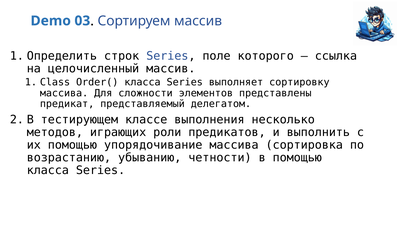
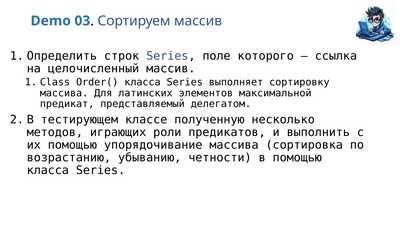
сложности: сложности -> латинских
представлены: представлены -> максимальной
выполнения: выполнения -> полученную
